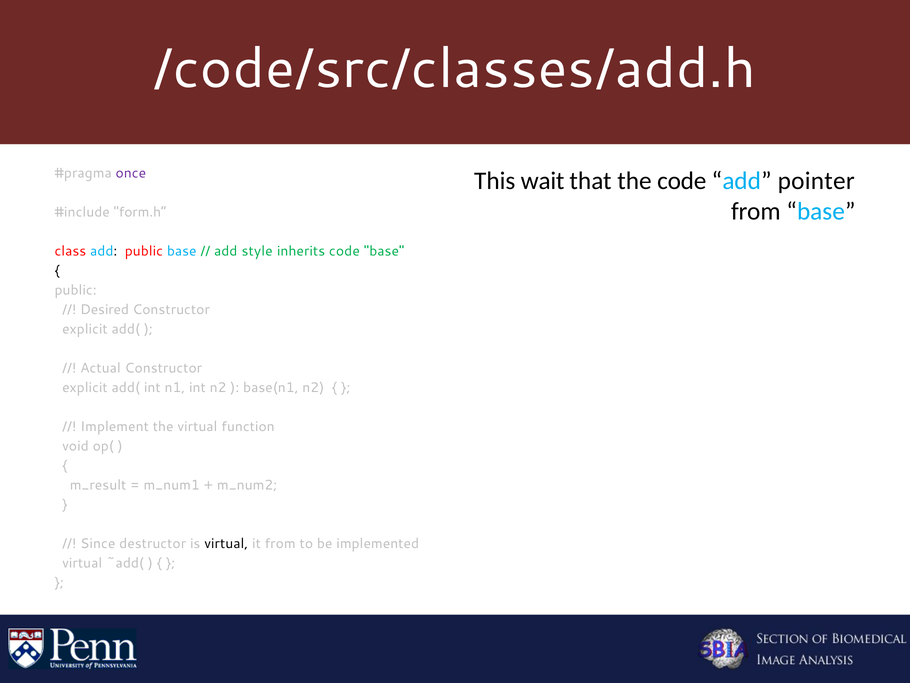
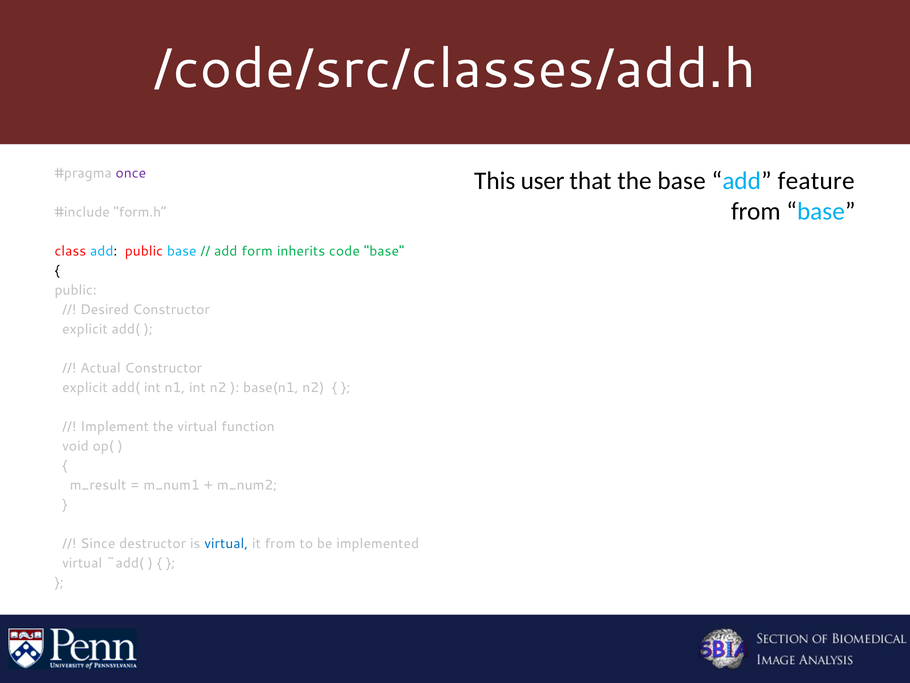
wait: wait -> user
the code: code -> base
pointer: pointer -> feature
style: style -> form
virtual at (226, 543) colour: black -> blue
